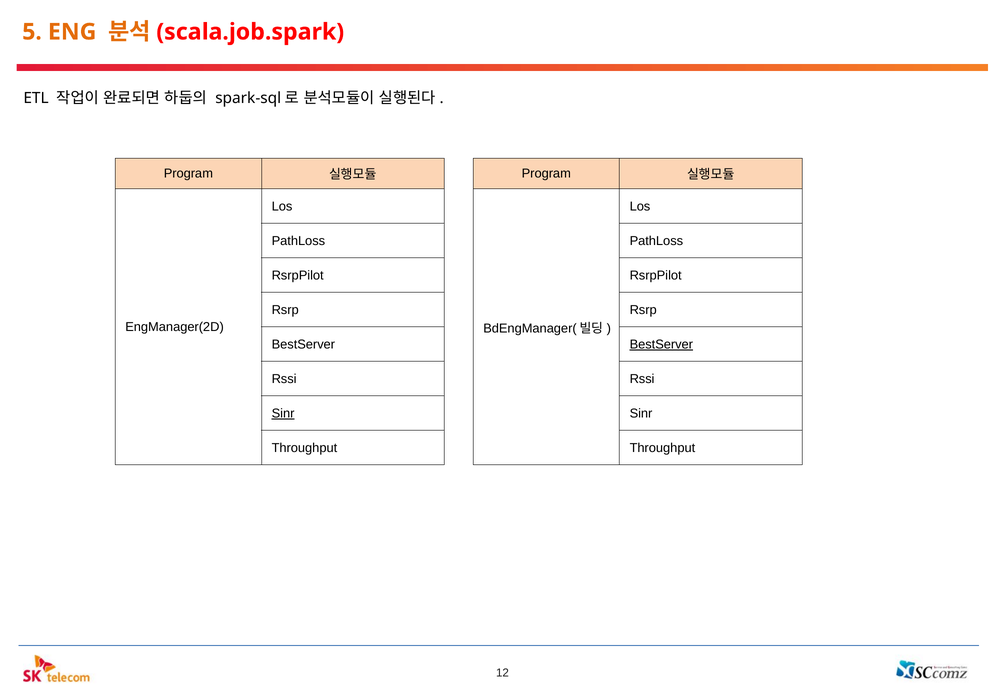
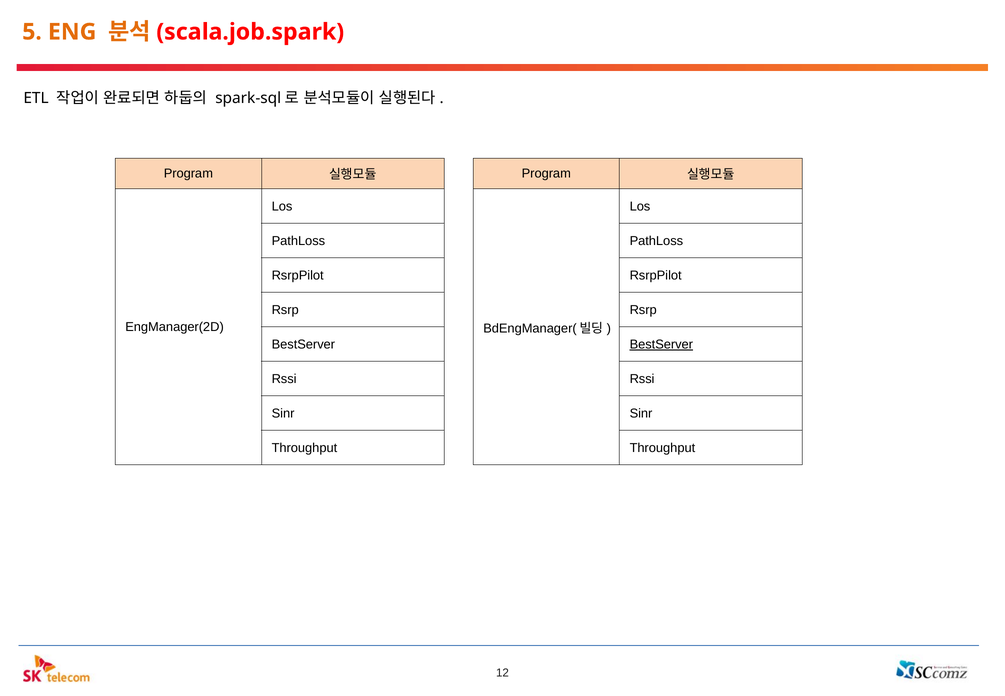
Sinr at (283, 413) underline: present -> none
